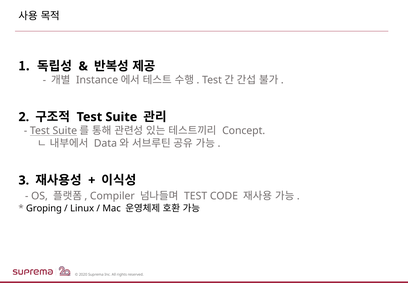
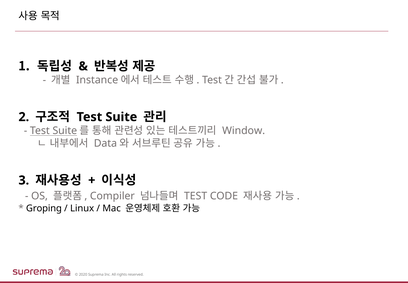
Concept: Concept -> Window
